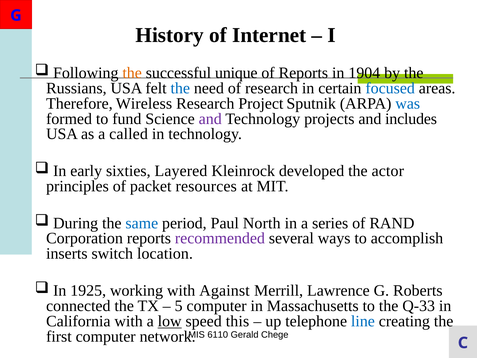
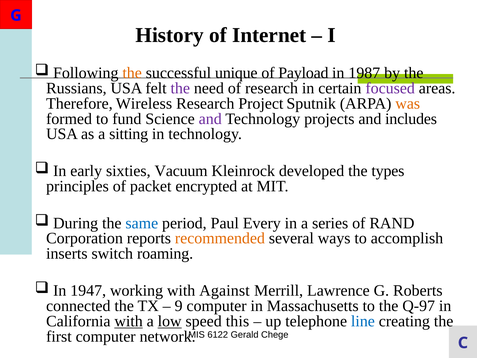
of Reports: Reports -> Payload
1904: 1904 -> 1987
the at (180, 88) colour: blue -> purple
focused colour: blue -> purple
was colour: blue -> orange
called: called -> sitting
Layered: Layered -> Vacuum
actor: actor -> types
resources: resources -> encrypted
North: North -> Every
recommended colour: purple -> orange
location: location -> roaming
1925: 1925 -> 1947
5: 5 -> 9
Q-33: Q-33 -> Q-97
with at (129, 321) underline: none -> present
6110: 6110 -> 6122
